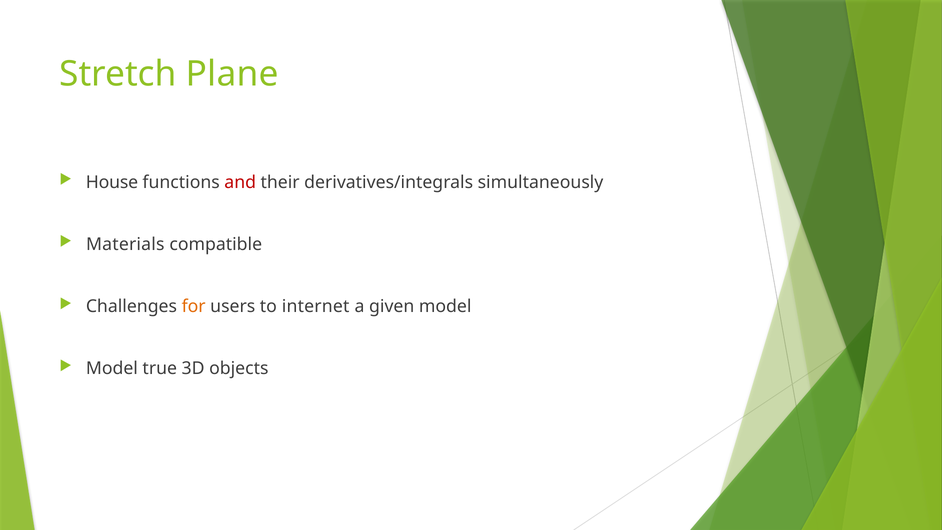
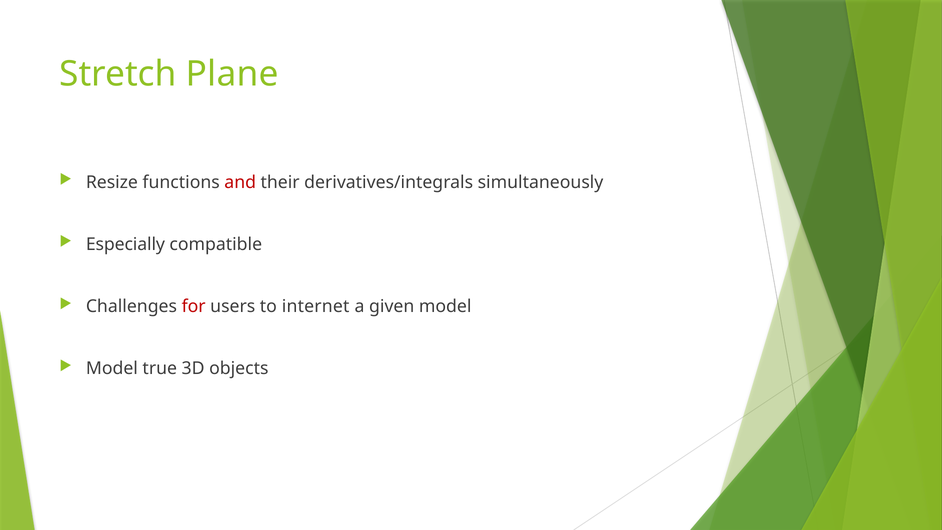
House: House -> Resize
Materials: Materials -> Especially
for colour: orange -> red
